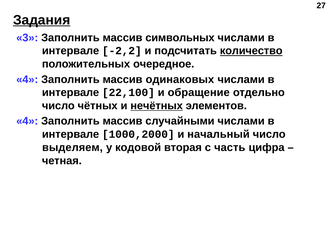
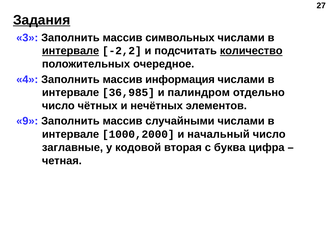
интервале at (71, 51) underline: none -> present
одинаковых: одинаковых -> информация
22,100: 22,100 -> 36,985
обращение: обращение -> палиндром
нечётных underline: present -> none
4 at (27, 121): 4 -> 9
выделяем: выделяем -> заглавные
часть: часть -> буква
